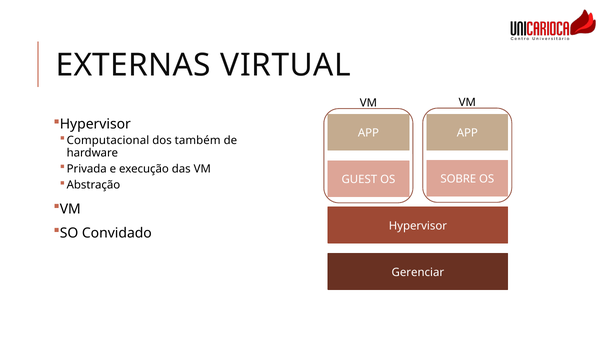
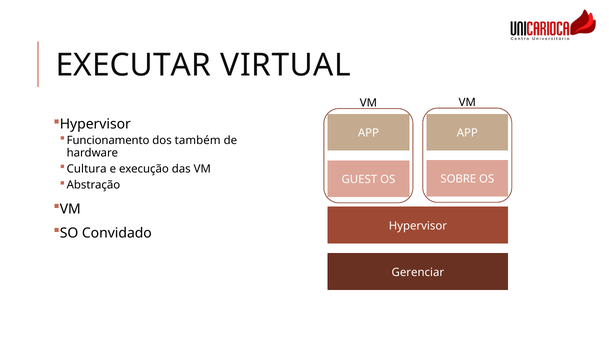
EXTERNAS: EXTERNAS -> EXECUTAR
Computacional: Computacional -> Funcionamento
Privada: Privada -> Cultura
